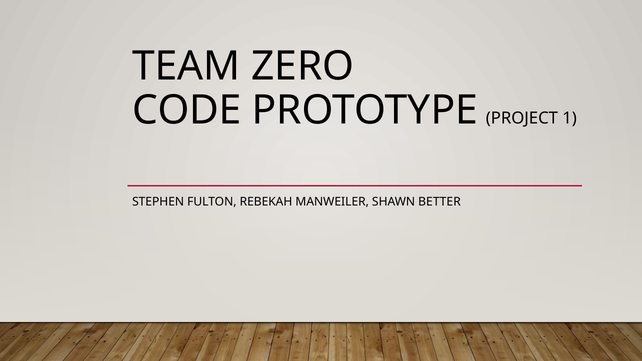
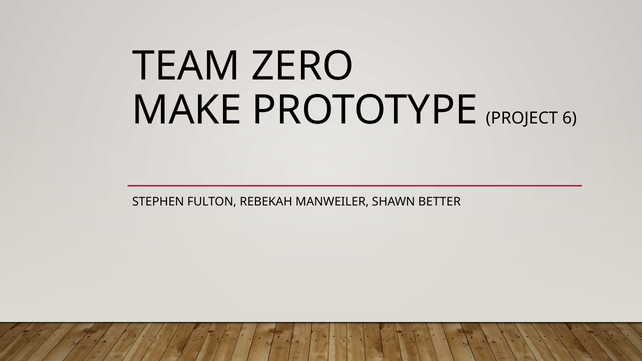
CODE: CODE -> MAKE
1: 1 -> 6
